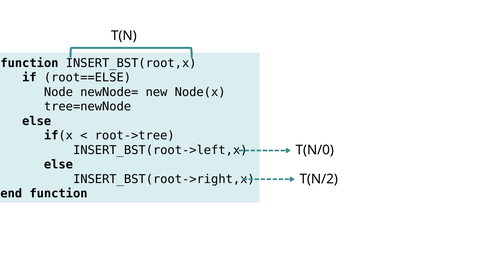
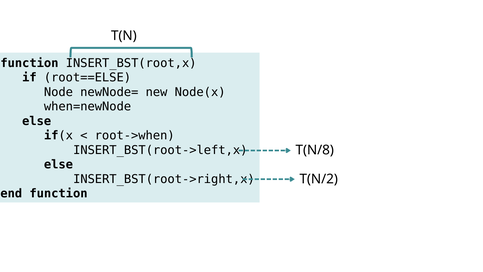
tree=newNode: tree=newNode -> when=newNode
root->tree: root->tree -> root->when
T(N/0: T(N/0 -> T(N/8
